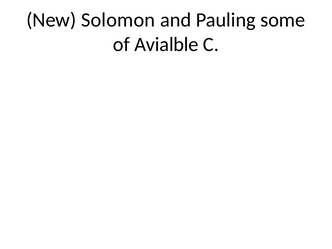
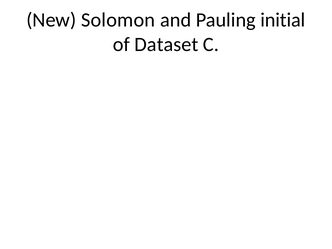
some: some -> initial
Avialble: Avialble -> Dataset
